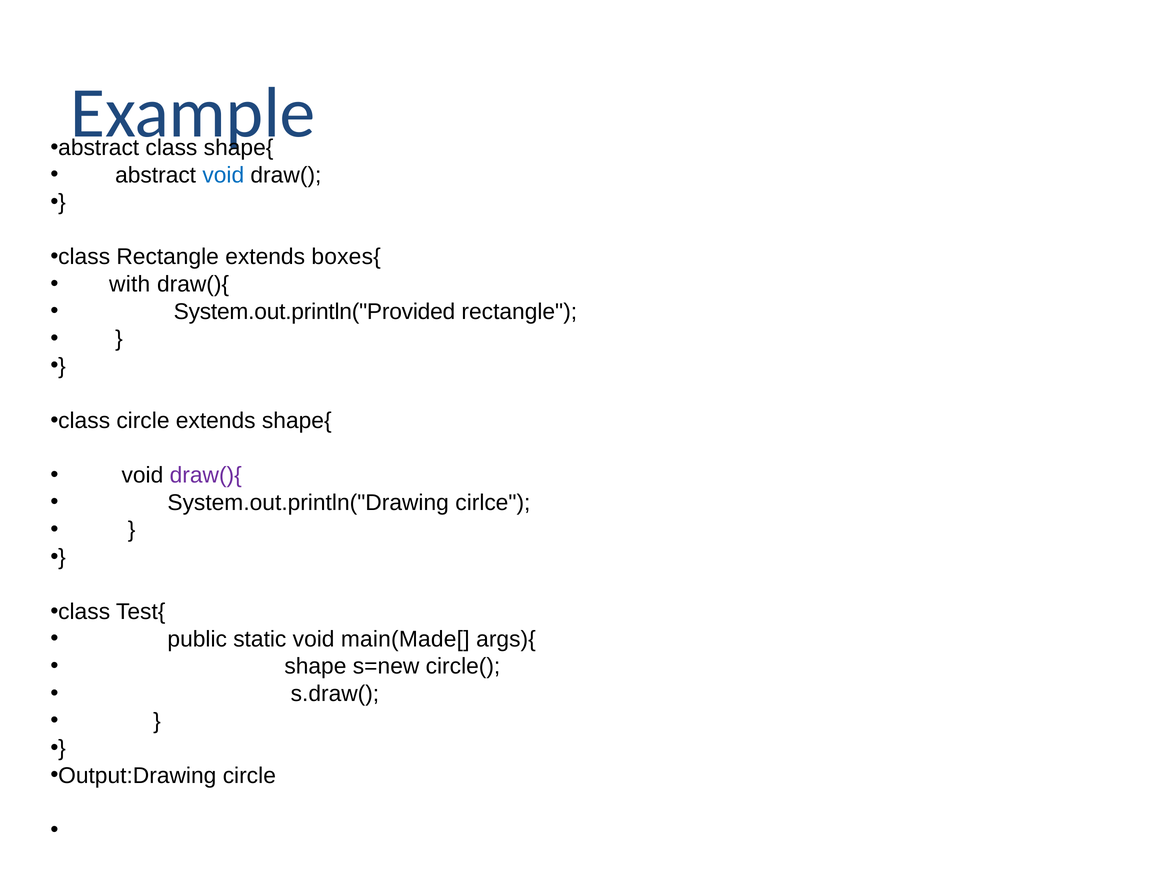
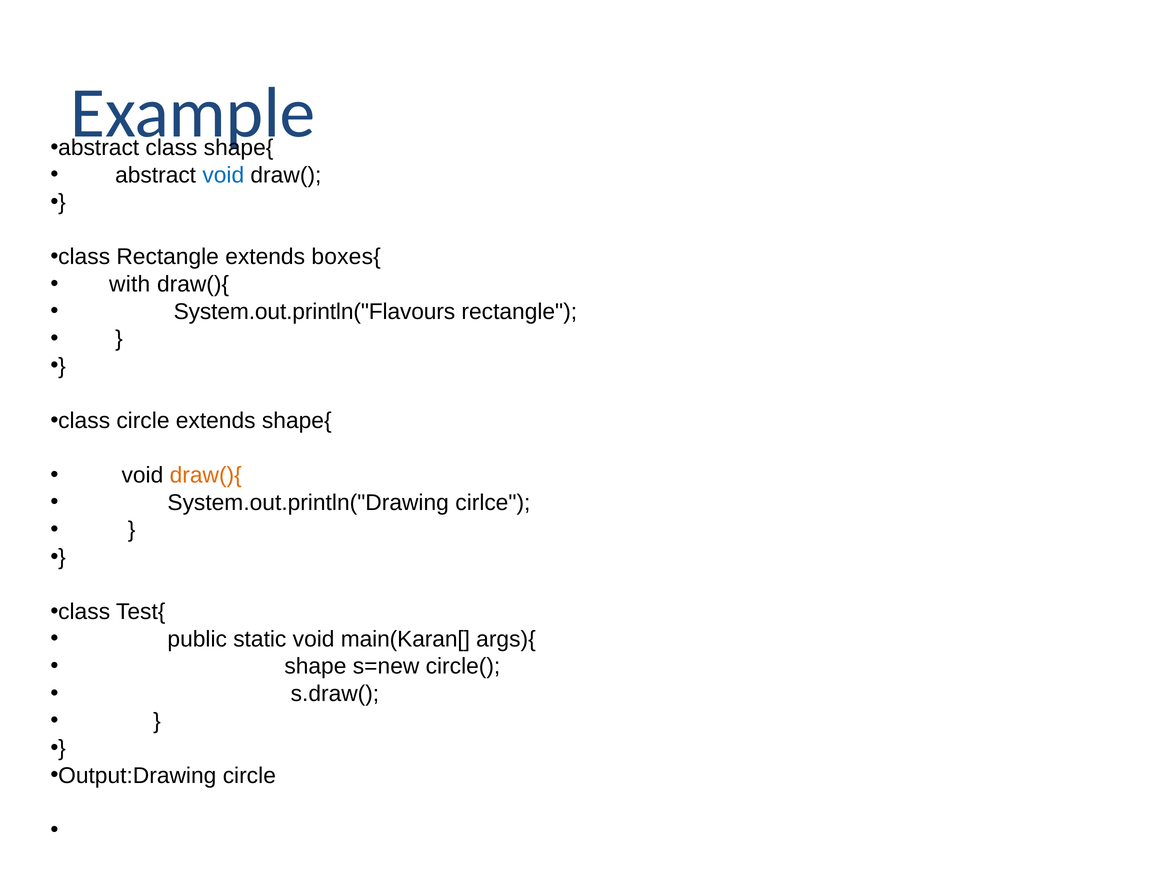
System.out.println("Provided: System.out.println("Provided -> System.out.println("Flavours
draw(){ at (206, 476) colour: purple -> orange
main(Made[: main(Made[ -> main(Karan[
